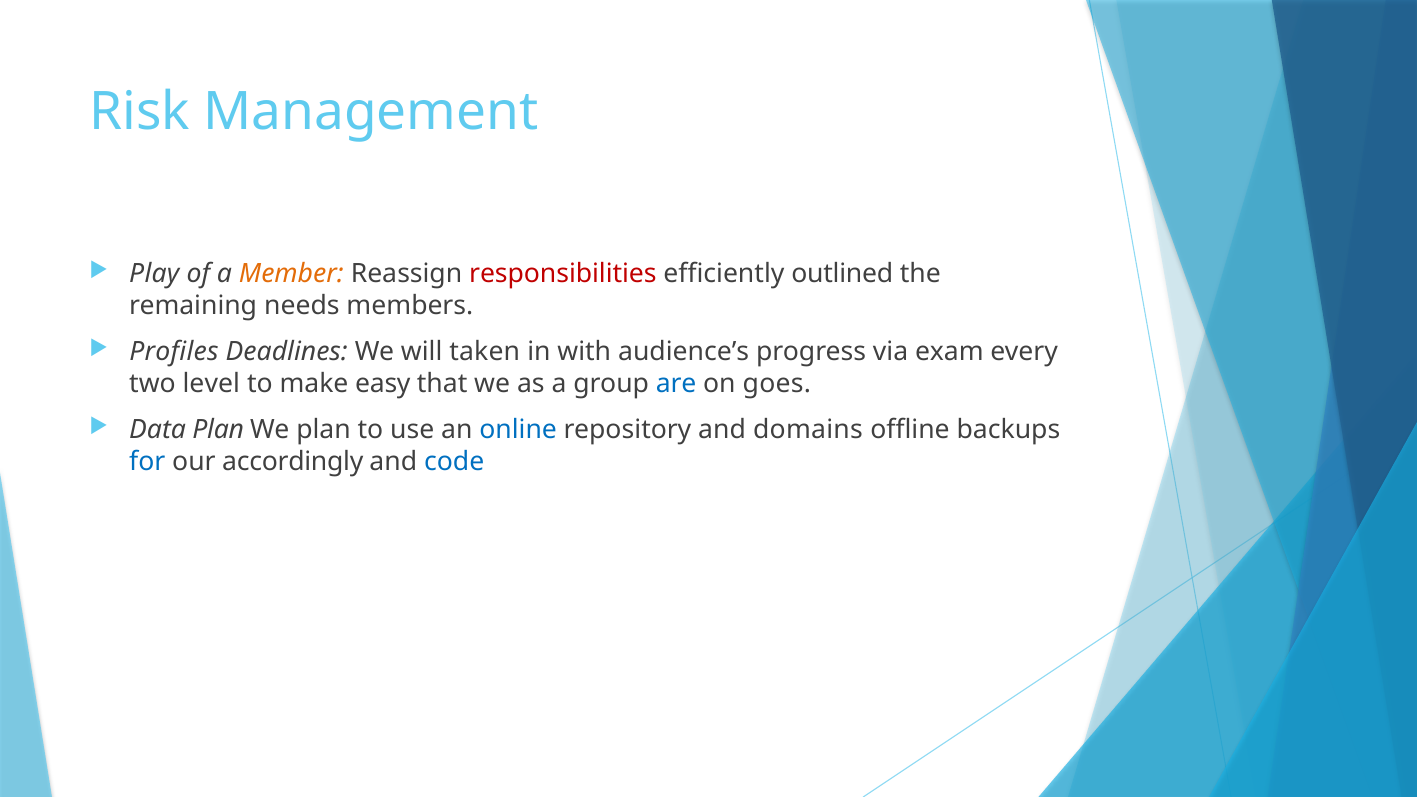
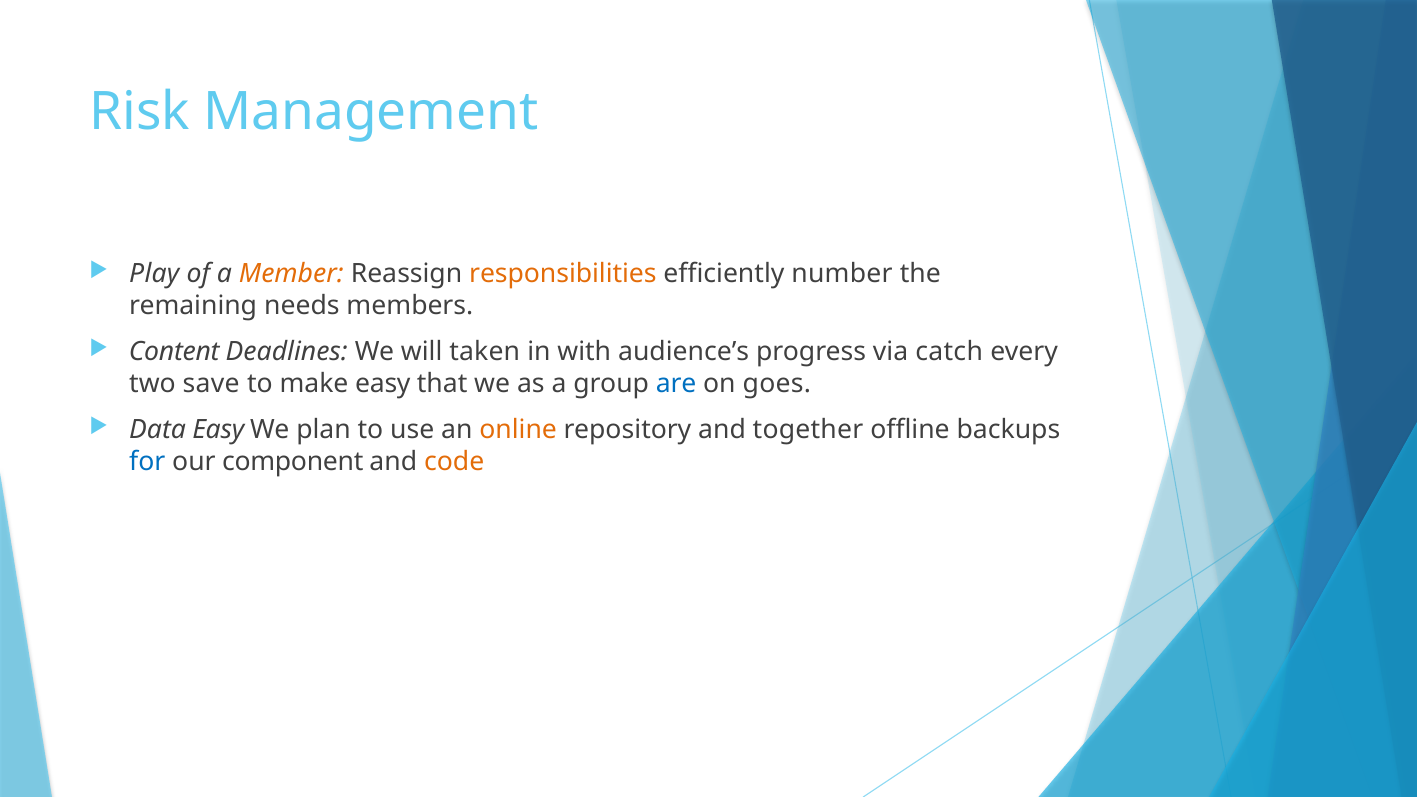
responsibilities colour: red -> orange
outlined: outlined -> number
Profiles: Profiles -> Content
exam: exam -> catch
level: level -> save
Data Plan: Plan -> Easy
online colour: blue -> orange
domains: domains -> together
accordingly: accordingly -> component
code colour: blue -> orange
